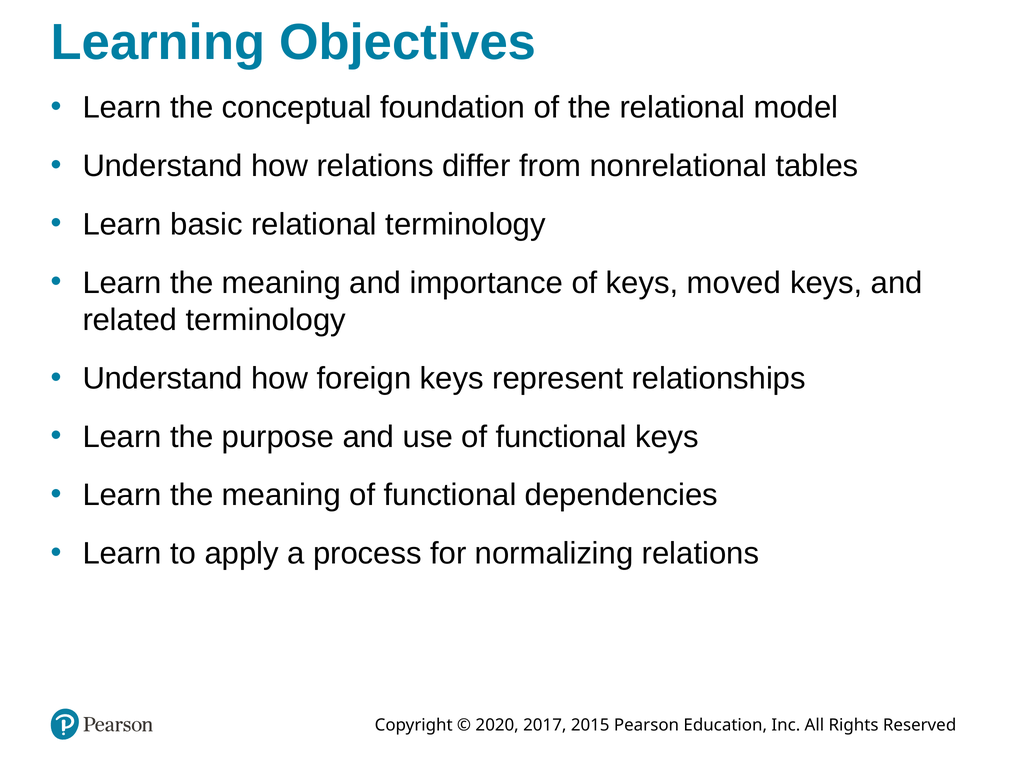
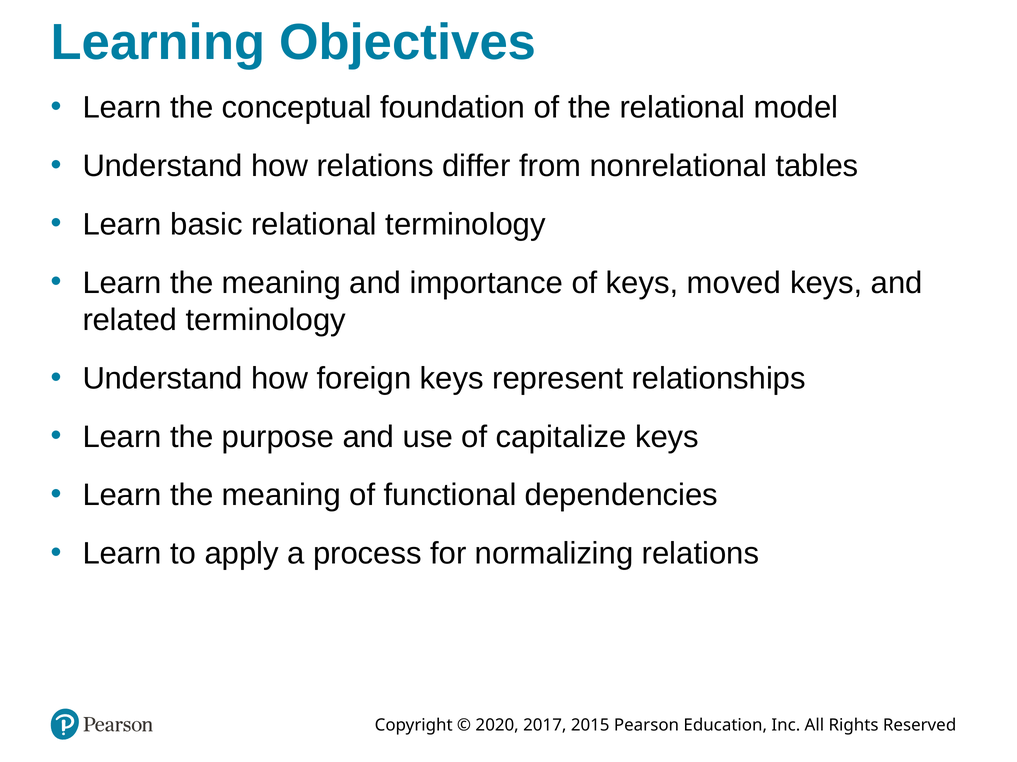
use of functional: functional -> capitalize
